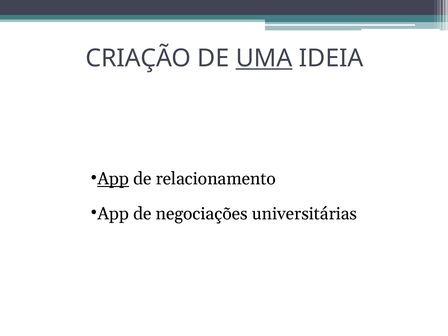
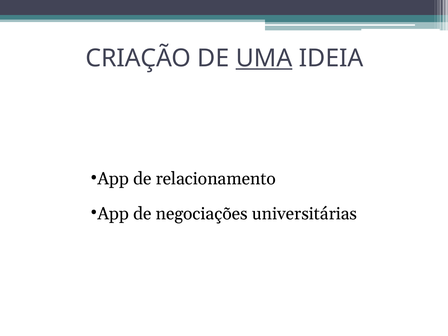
App at (113, 179) underline: present -> none
